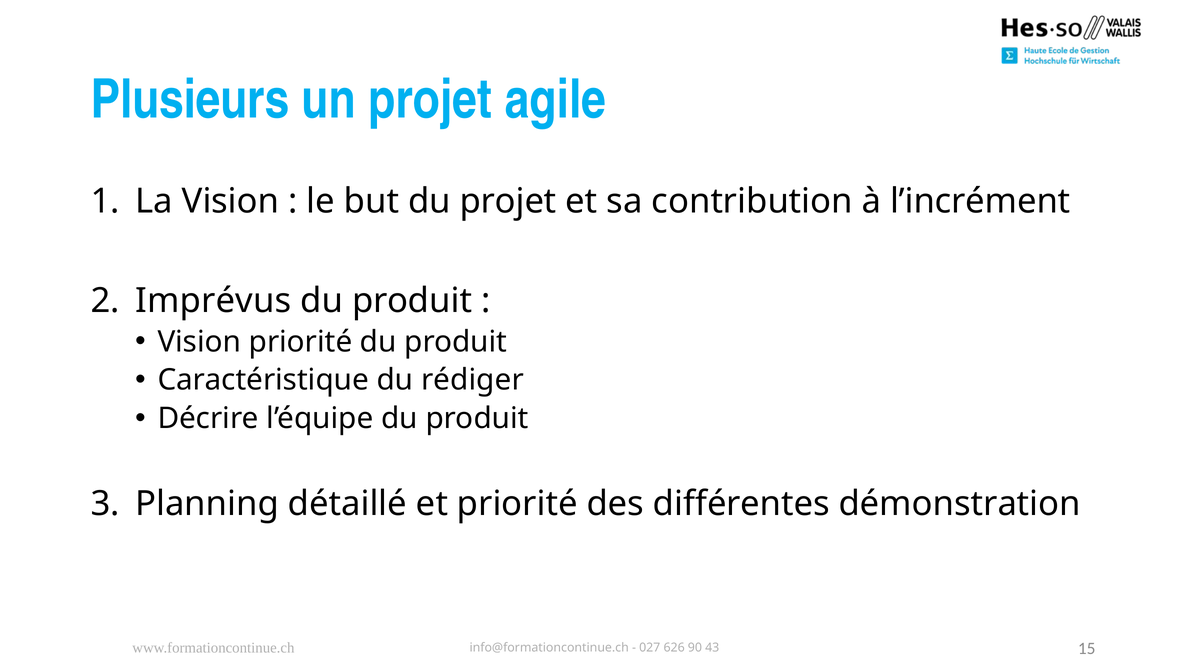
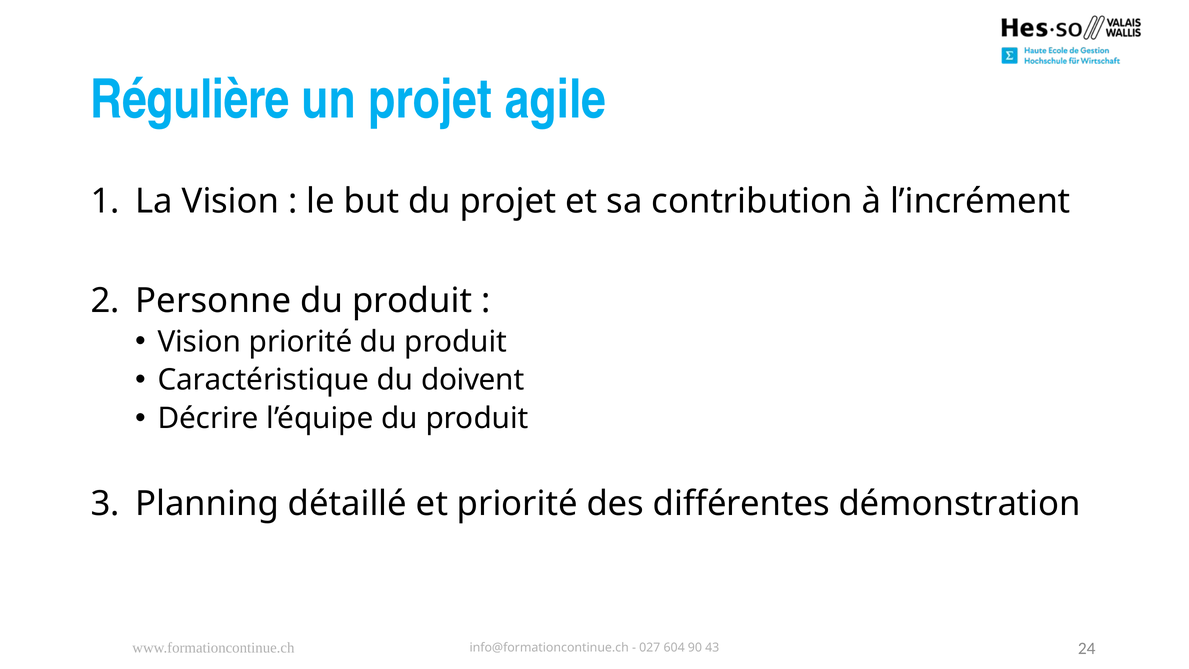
Plusieurs: Plusieurs -> Régulière
Imprévus: Imprévus -> Personne
rédiger: rédiger -> doivent
626: 626 -> 604
15: 15 -> 24
